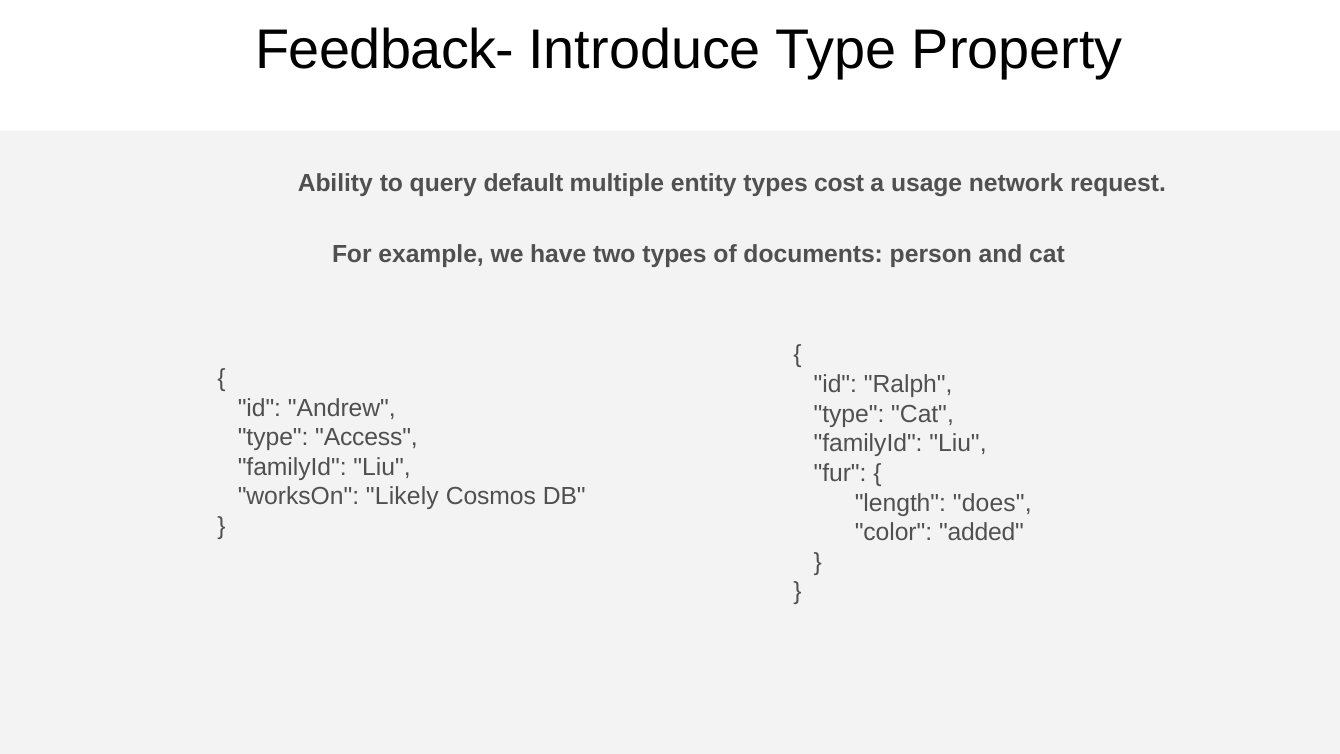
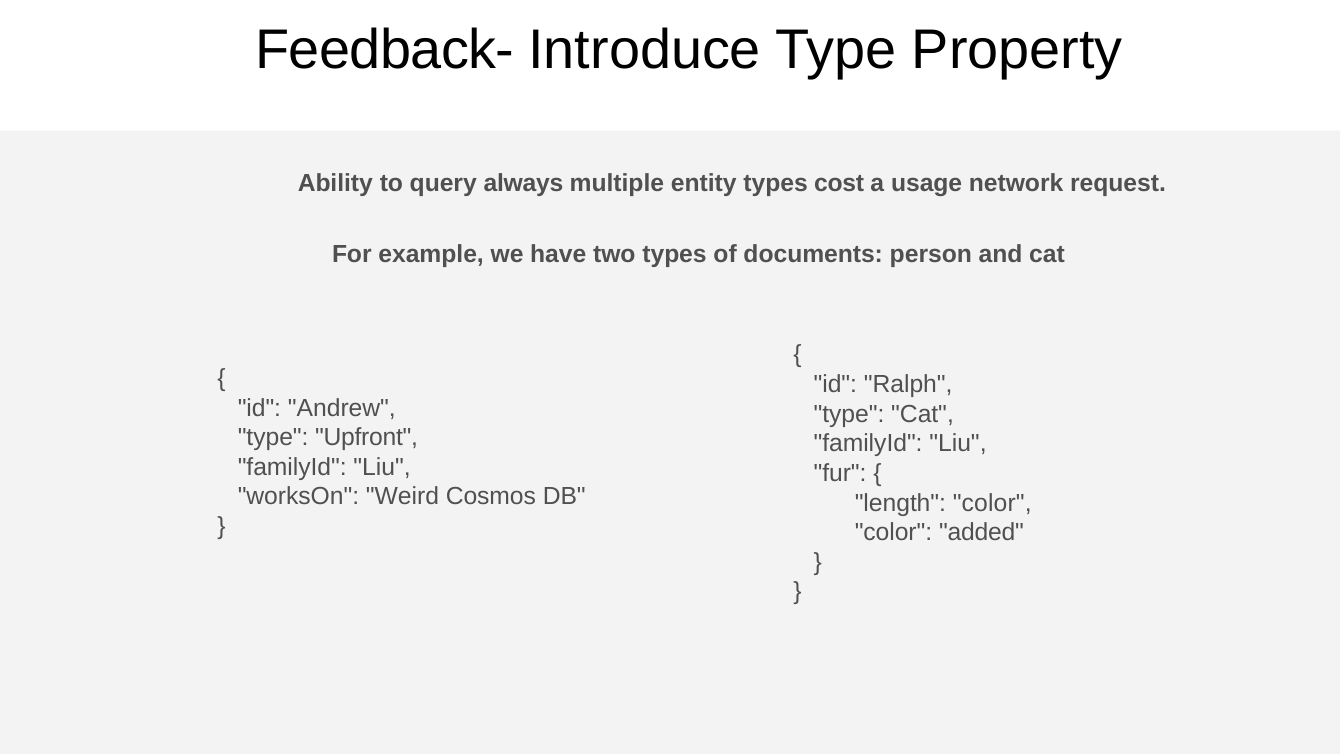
default: default -> always
Access: Access -> Upfront
Likely: Likely -> Weird
length does: does -> color
